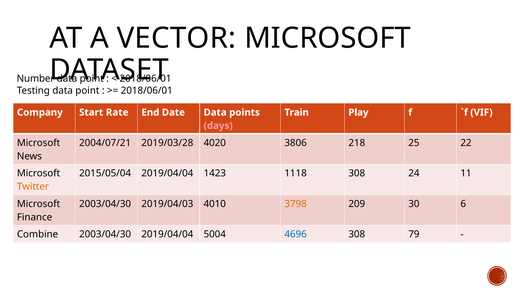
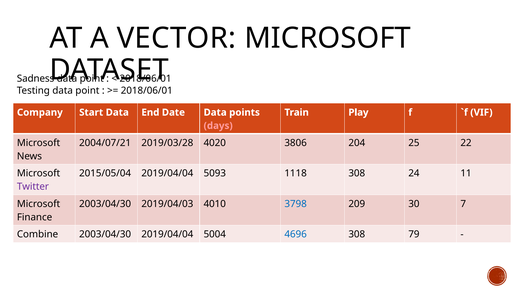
Number: Number -> Sadness
Start Rate: Rate -> Data
218: 218 -> 204
1423: 1423 -> 5093
Twitter colour: orange -> purple
3798 colour: orange -> blue
6: 6 -> 7
